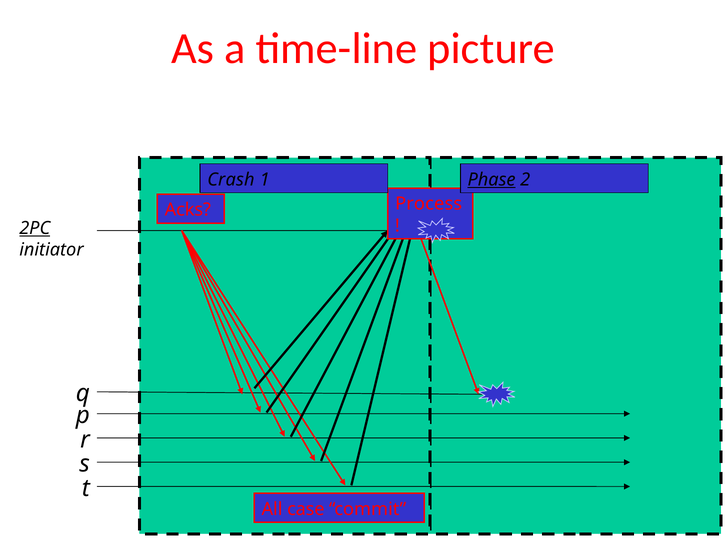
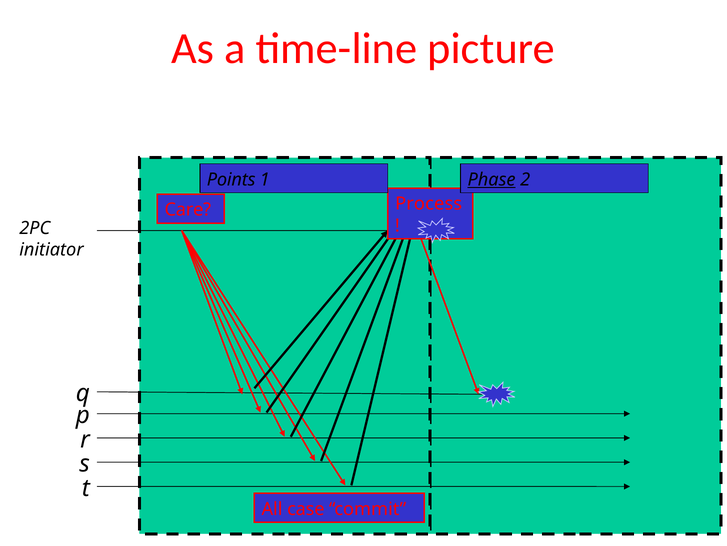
Crash: Crash -> Points
Acks: Acks -> Care
2PC underline: present -> none
